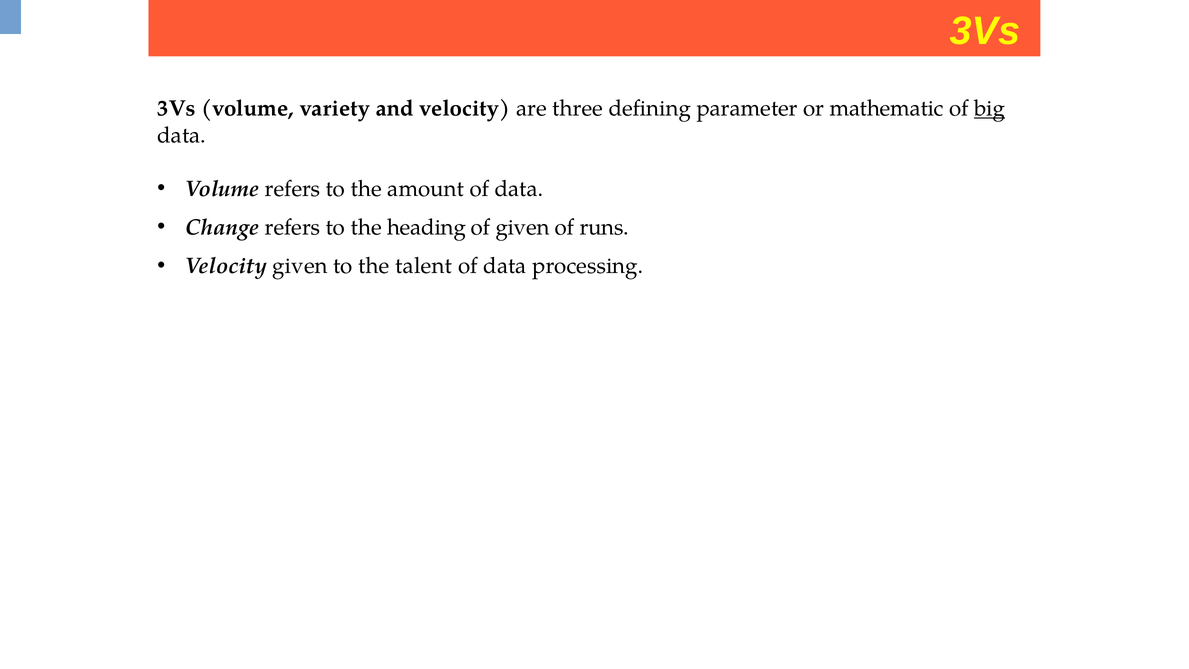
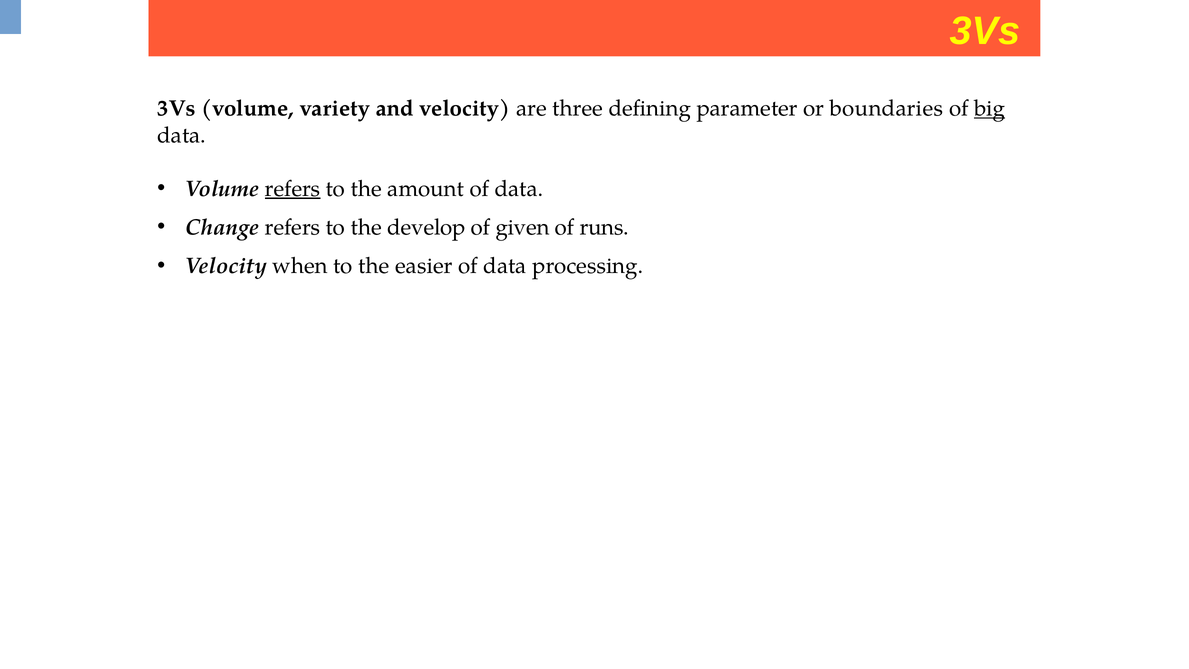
mathematic: mathematic -> boundaries
refers at (293, 189) underline: none -> present
heading: heading -> develop
Velocity given: given -> when
talent: talent -> easier
